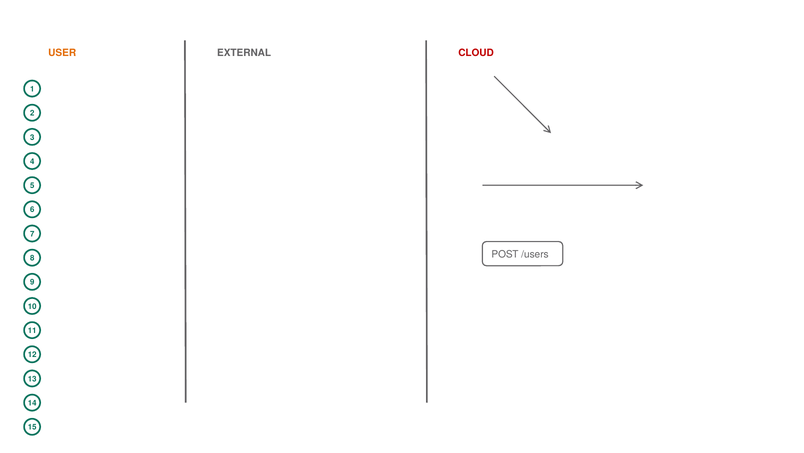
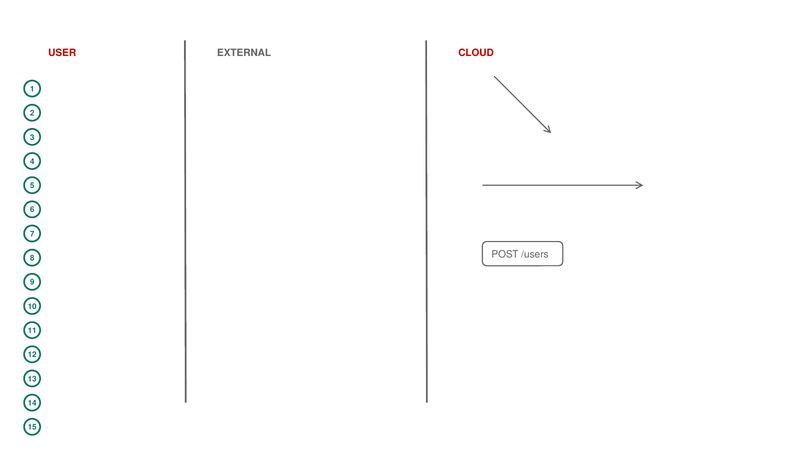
USER colour: orange -> red
